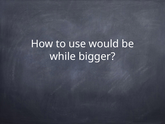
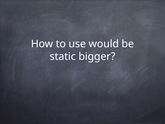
while: while -> static
